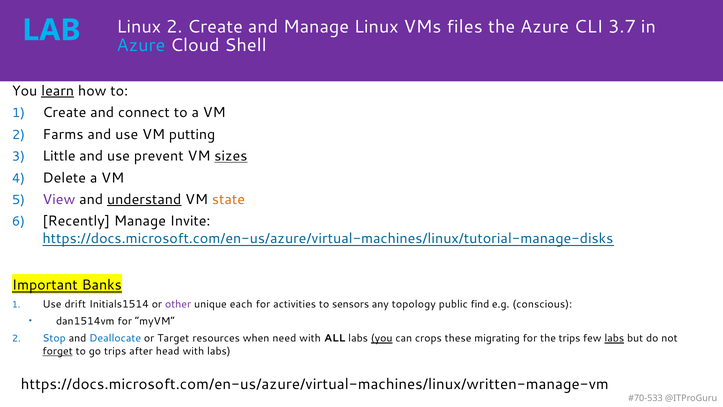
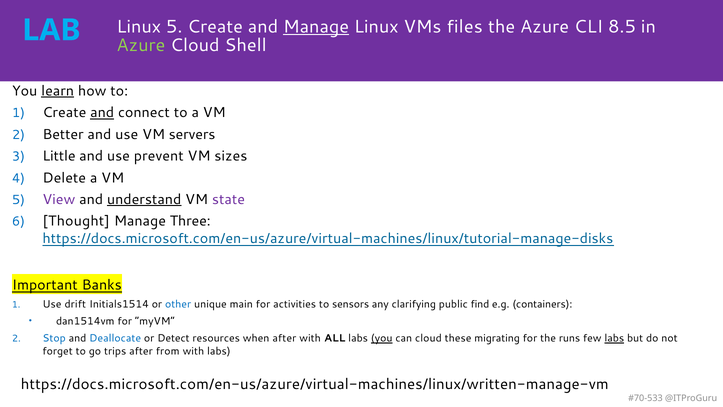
Linux 2: 2 -> 5
Manage at (316, 27) underline: none -> present
3.7: 3.7 -> 8.5
Azure at (141, 45) colour: light blue -> light green
and at (102, 113) underline: none -> present
Farms: Farms -> Better
putting: putting -> servers
sizes underline: present -> none
state colour: orange -> purple
Recently: Recently -> Thought
Invite: Invite -> Three
other colour: purple -> blue
each: each -> main
topology: topology -> clarifying
conscious: conscious -> containers
Target: Target -> Detect
when need: need -> after
can crops: crops -> cloud
the trips: trips -> runs
forget underline: present -> none
head: head -> from
